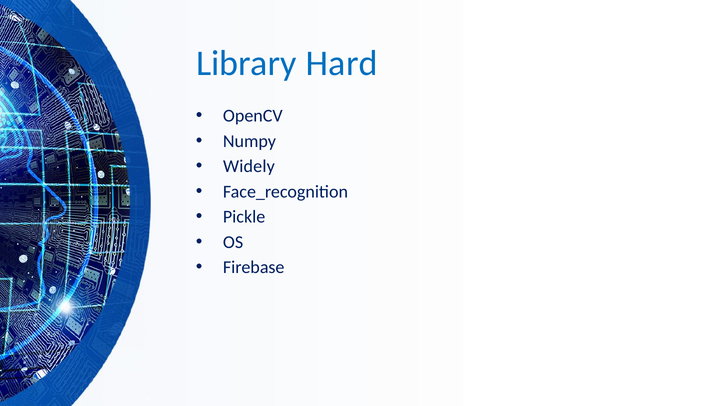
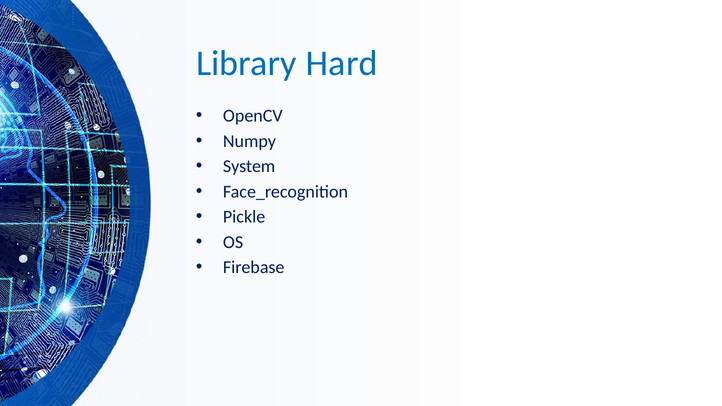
Widely: Widely -> System
